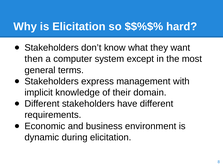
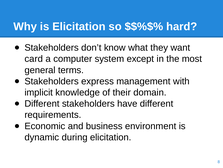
then: then -> card
